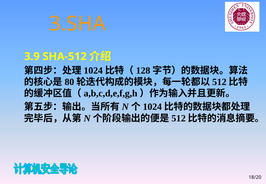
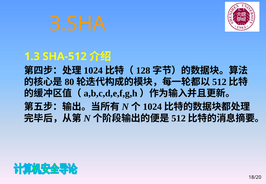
3.9: 3.9 -> 1.3
